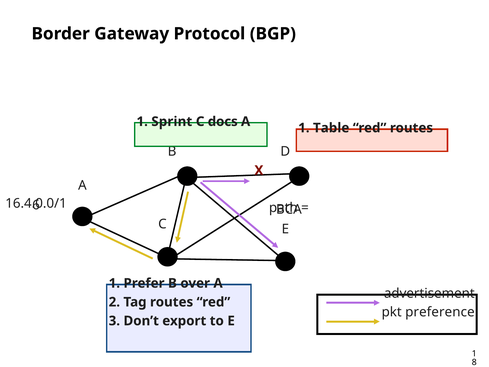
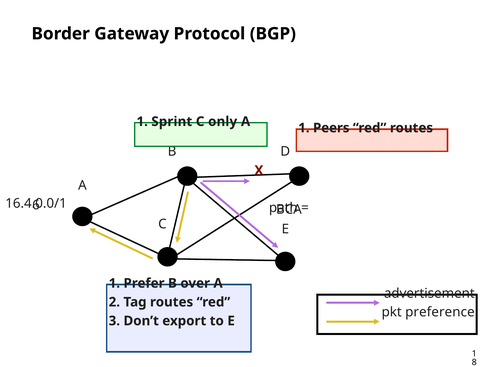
docs: docs -> only
Table: Table -> Peers
